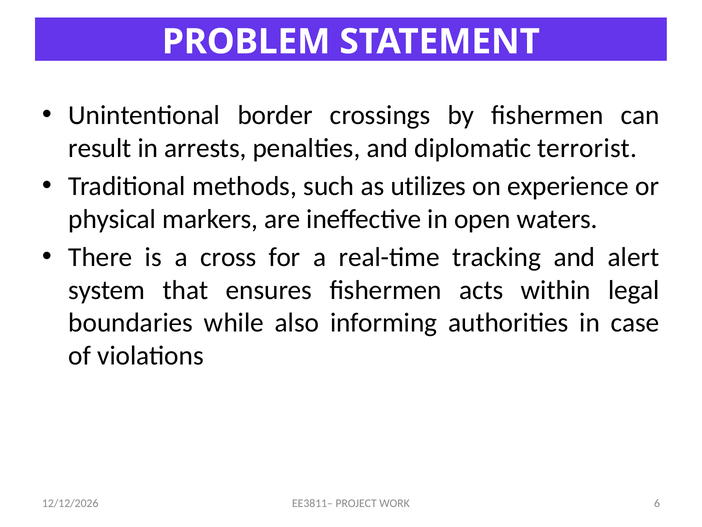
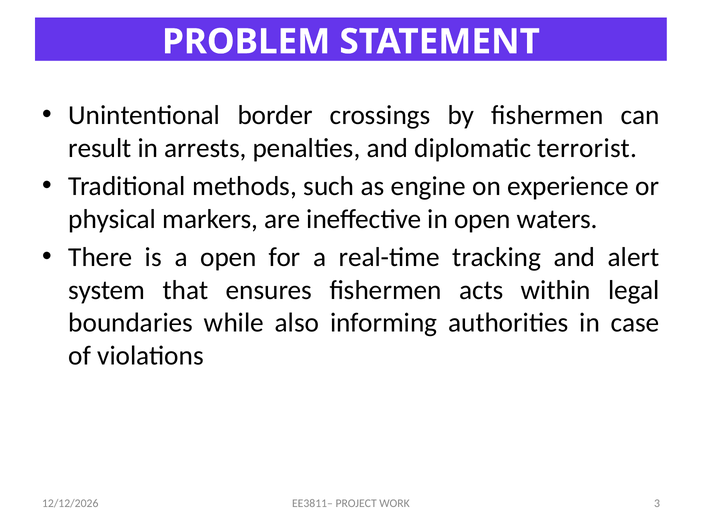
utilizes: utilizes -> engine
a cross: cross -> open
6: 6 -> 3
